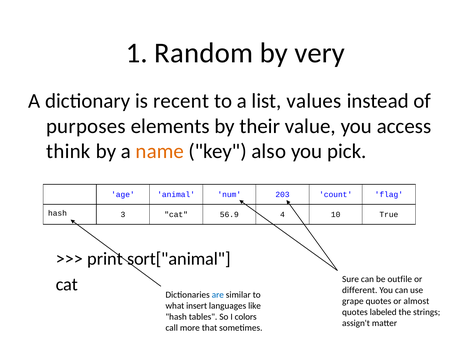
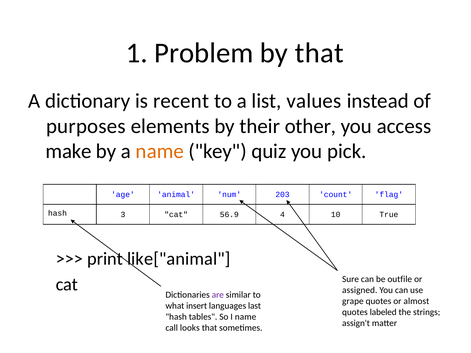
Random: Random -> Problem
by very: very -> that
value: value -> other
think: think -> make
also: also -> quiz
sort["animal: sort["animal -> like["animal
different: different -> assigned
are colour: blue -> purple
like: like -> last
I colors: colors -> name
more: more -> looks
